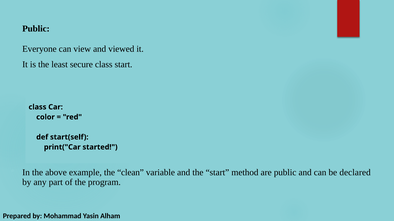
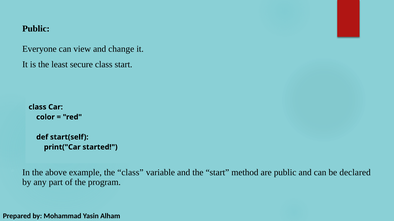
viewed: viewed -> change
the clean: clean -> class
